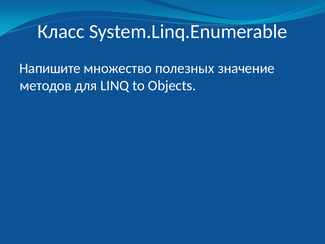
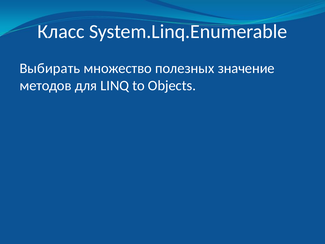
Напишите: Напишите -> Выбирать
